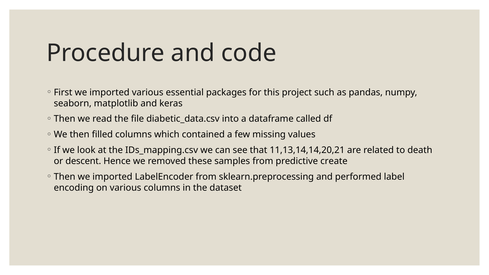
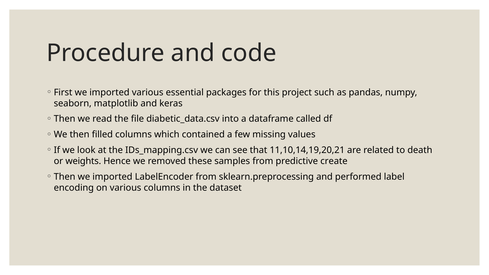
11,13,14,14,20,21: 11,13,14,14,20,21 -> 11,10,14,19,20,21
descent: descent -> weights
